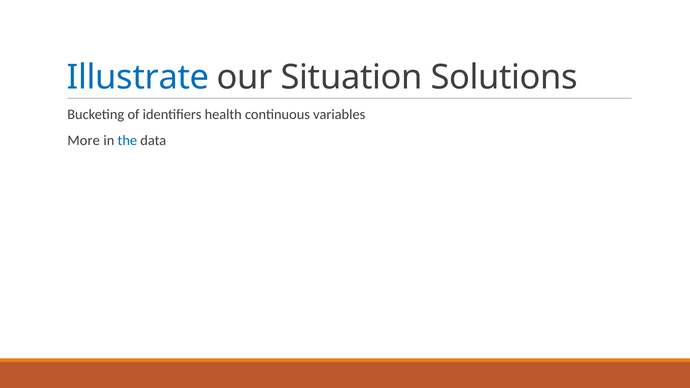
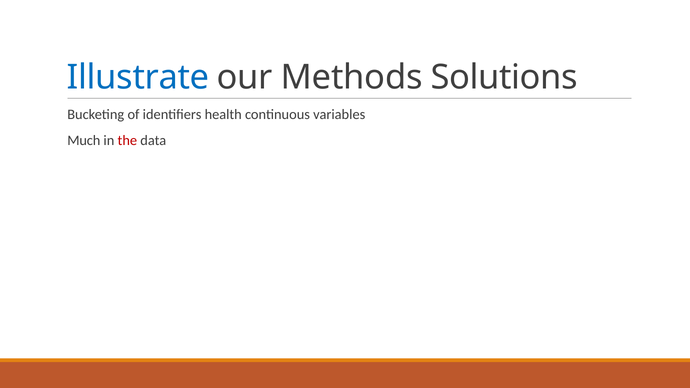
Situation: Situation -> Methods
More: More -> Much
the colour: blue -> red
